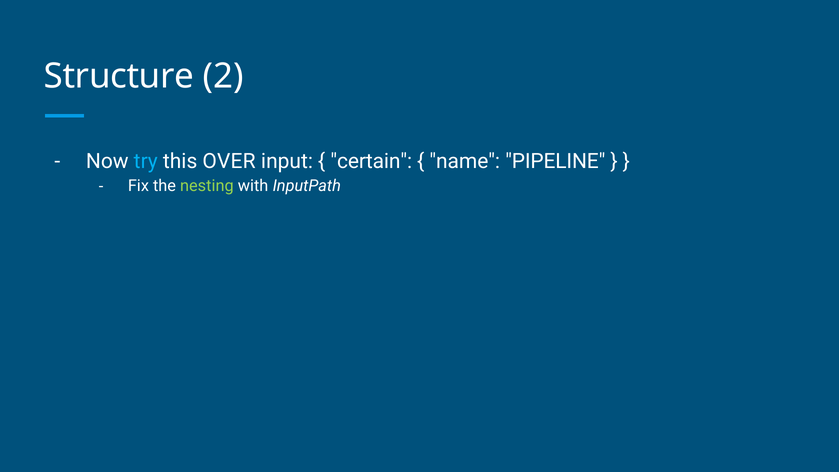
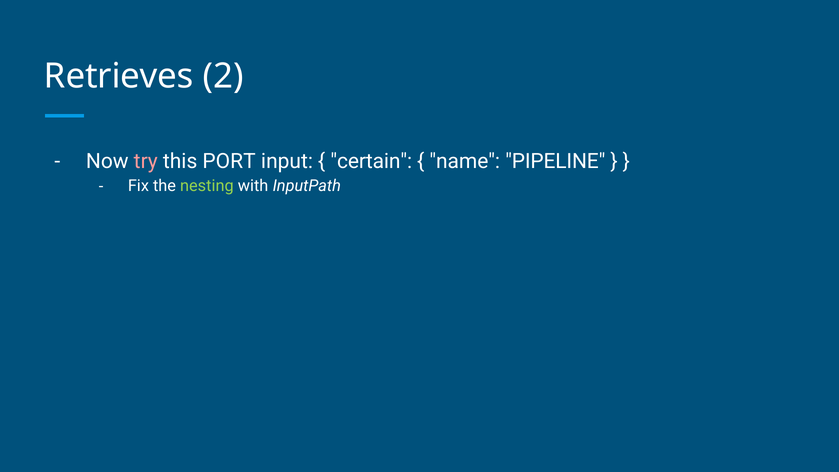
Structure: Structure -> Retrieves
try colour: light blue -> pink
OVER: OVER -> PORT
